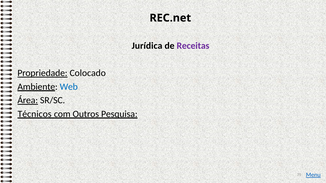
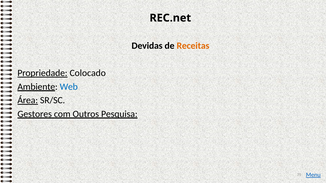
Jurídica: Jurídica -> Devidas
Receitas colour: purple -> orange
Técnicos: Técnicos -> Gestores
